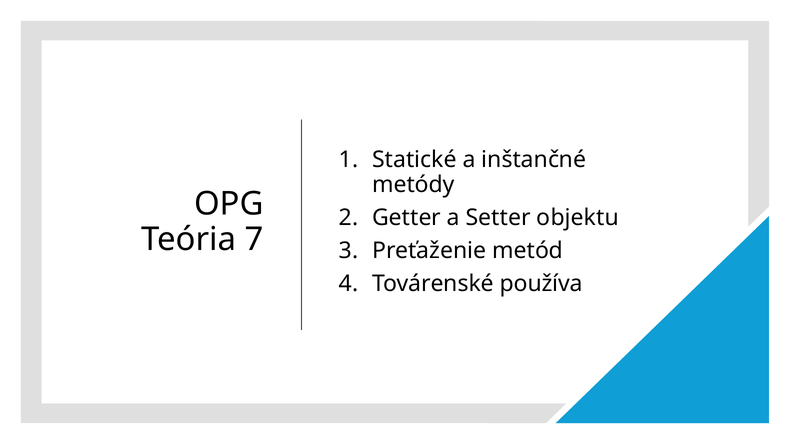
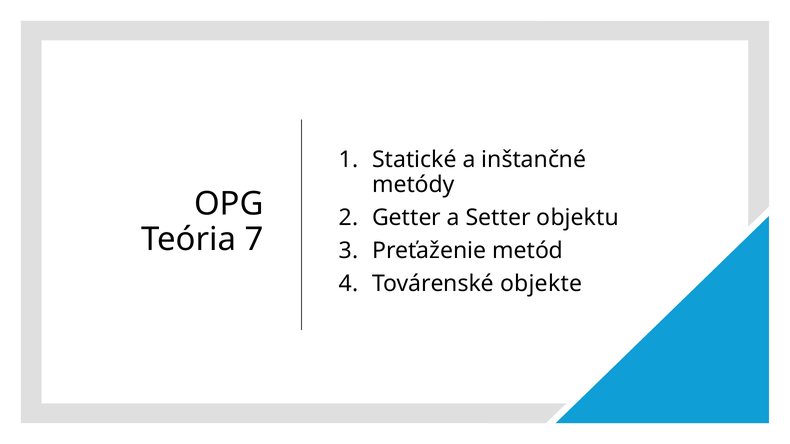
používa: používa -> objekte
